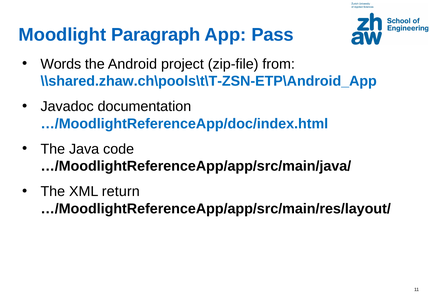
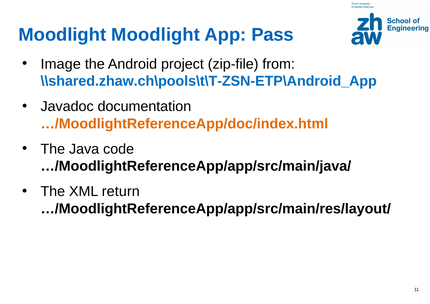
Moodlight Paragraph: Paragraph -> Moodlight
Words: Words -> Image
…/MoodlightReferenceApp/doc/index.html colour: blue -> orange
